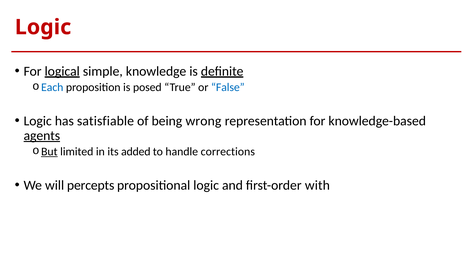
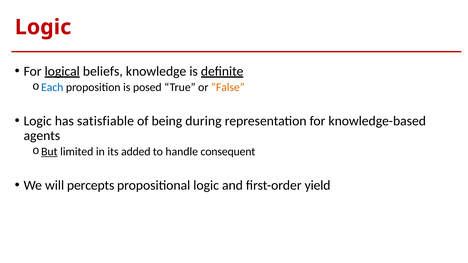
simple: simple -> beliefs
False colour: blue -> orange
wrong: wrong -> during
agents underline: present -> none
corrections: corrections -> consequent
with: with -> yield
